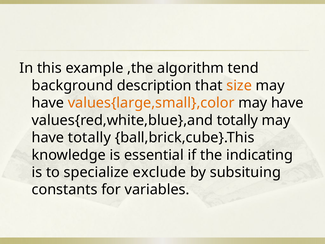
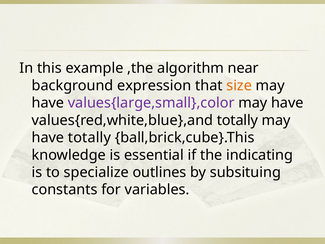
tend: tend -> near
description: description -> expression
values{large,small},color colour: orange -> purple
exclude: exclude -> outlines
